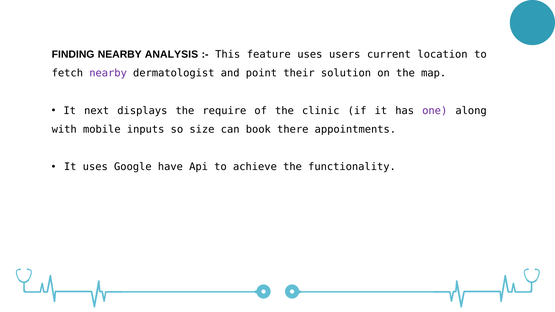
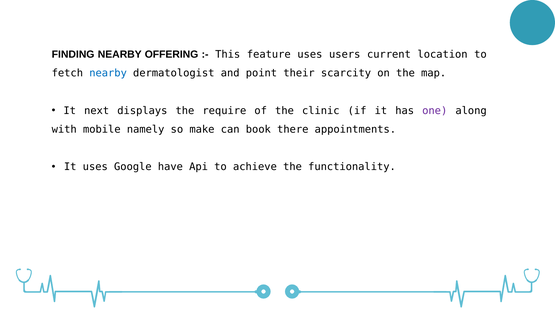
ANALYSIS: ANALYSIS -> OFFERING
nearby at (108, 73) colour: purple -> blue
solution: solution -> scarcity
inputs: inputs -> namely
size: size -> make
